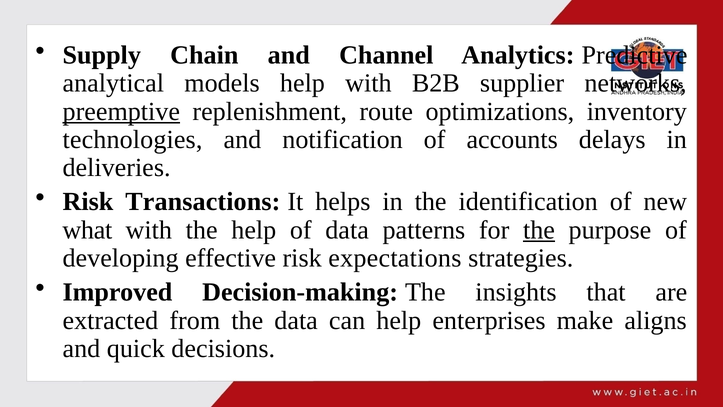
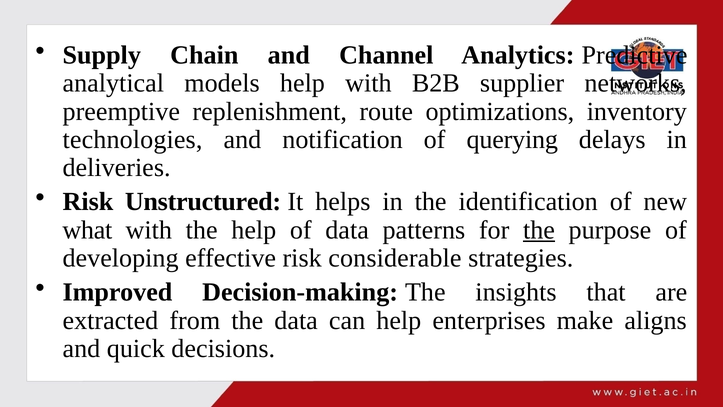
preemptive underline: present -> none
accounts: accounts -> querying
Transactions: Transactions -> Unstructured
expectations: expectations -> considerable
